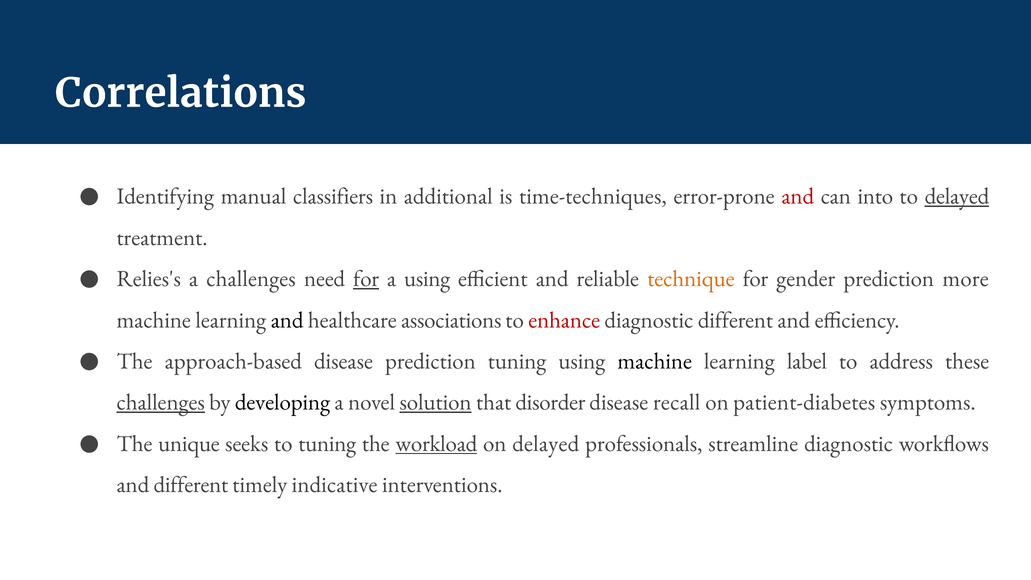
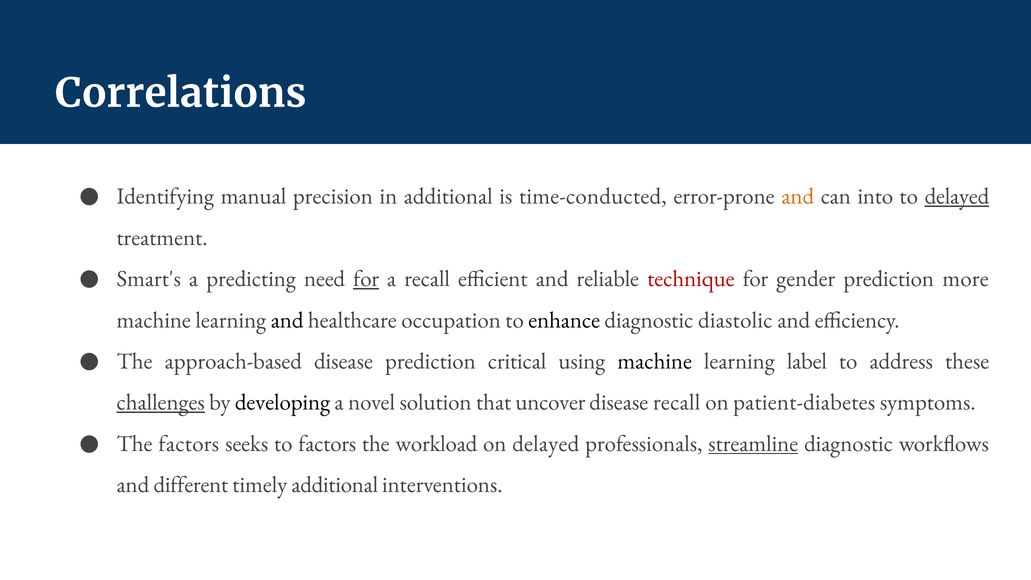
classifiers: classifiers -> precision
time-techniques: time-techniques -> time-conducted
and at (798, 196) colour: red -> orange
Relies's: Relies's -> Smart's
a challenges: challenges -> predicting
a using: using -> recall
technique colour: orange -> red
associations: associations -> occupation
enhance colour: red -> black
diagnostic different: different -> diastolic
prediction tuning: tuning -> critical
solution underline: present -> none
disorder: disorder -> uncover
The unique: unique -> factors
to tuning: tuning -> factors
workload underline: present -> none
streamline underline: none -> present
timely indicative: indicative -> additional
